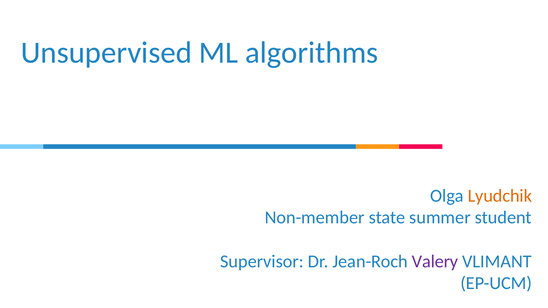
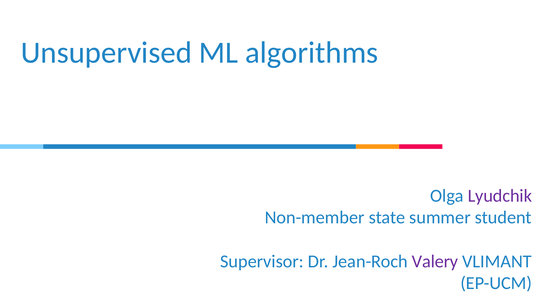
Lyudchik colour: orange -> purple
